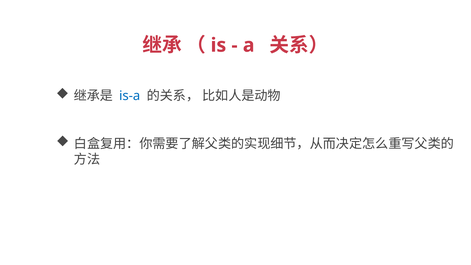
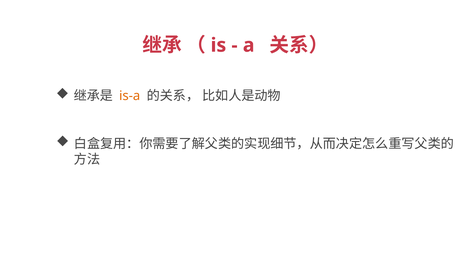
is-a colour: blue -> orange
